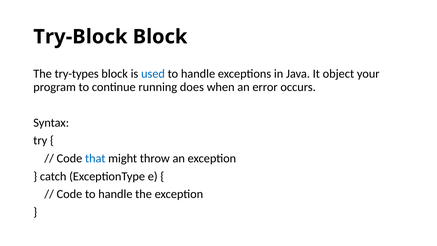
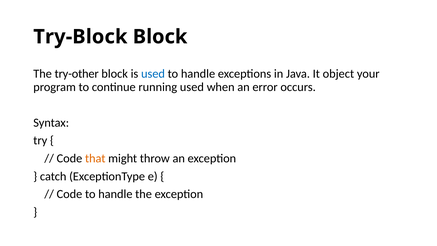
try-types: try-types -> try-other
running does: does -> used
that colour: blue -> orange
